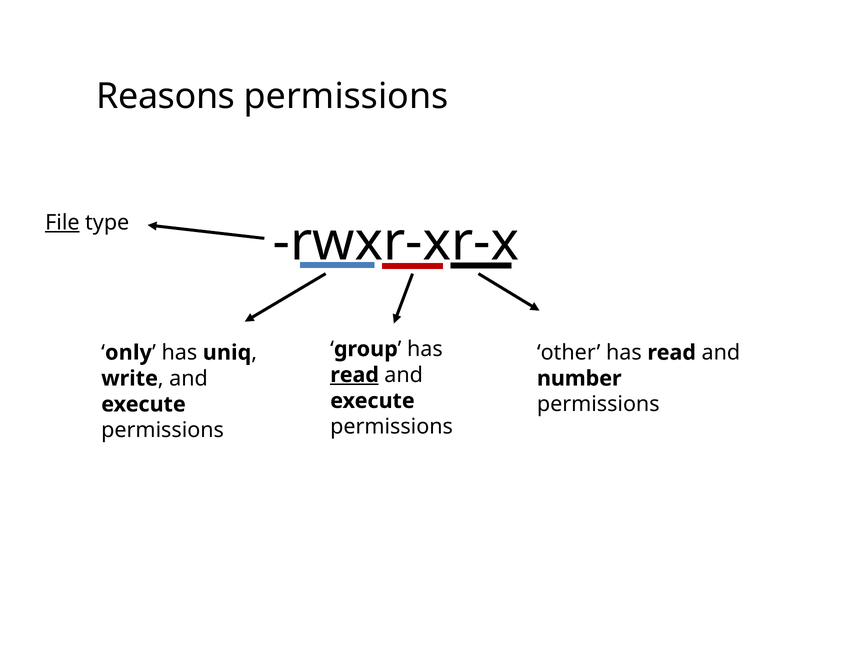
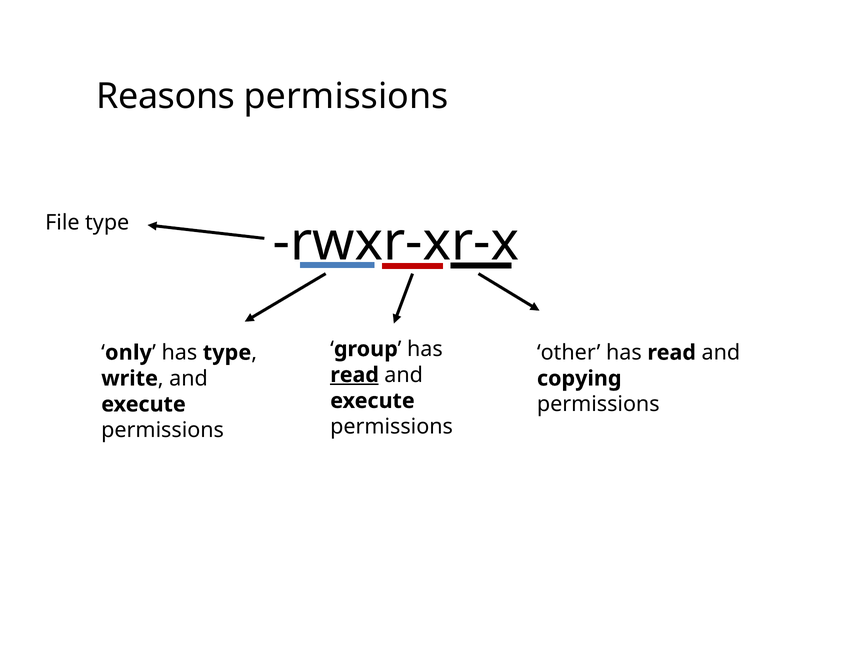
File underline: present -> none
has uniq: uniq -> type
number: number -> copying
